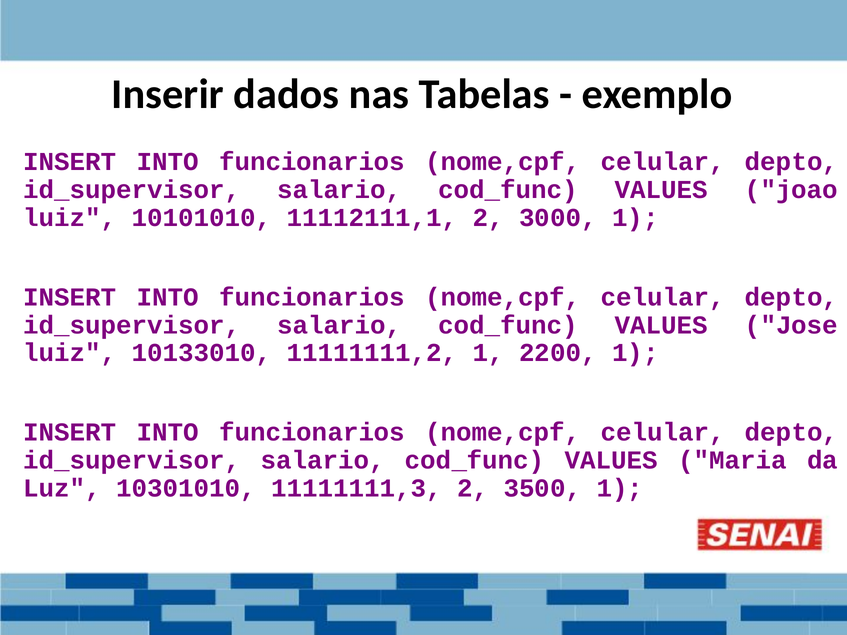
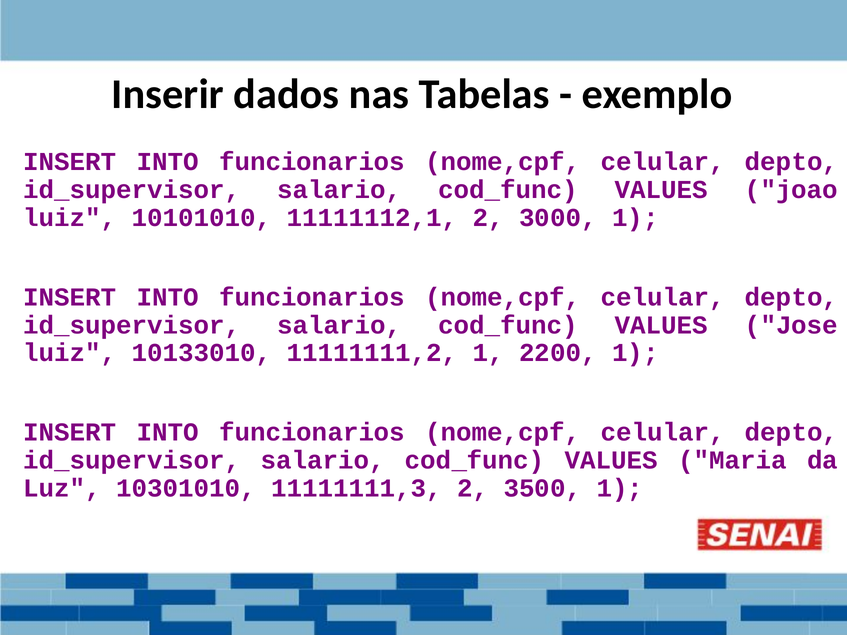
11112111,1: 11112111,1 -> 11111112,1
